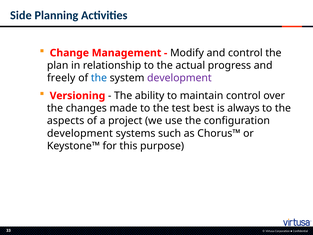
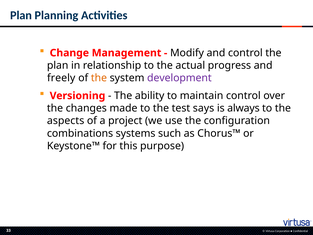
Side at (21, 15): Side -> Plan
the at (99, 78) colour: blue -> orange
best: best -> says
development at (80, 133): development -> combinations
